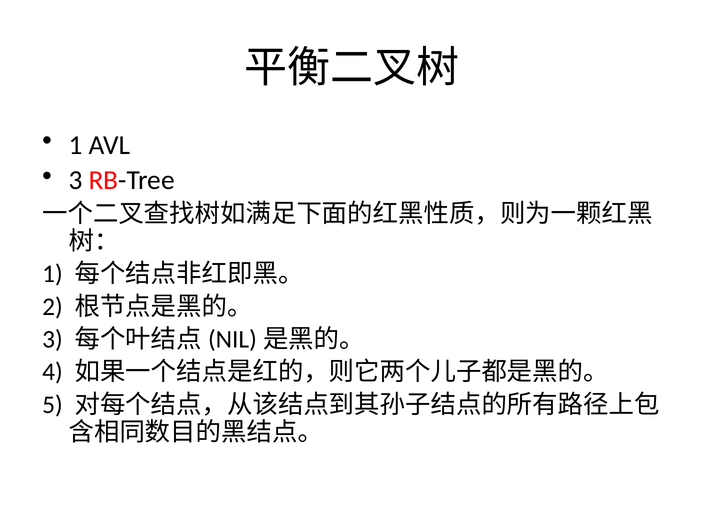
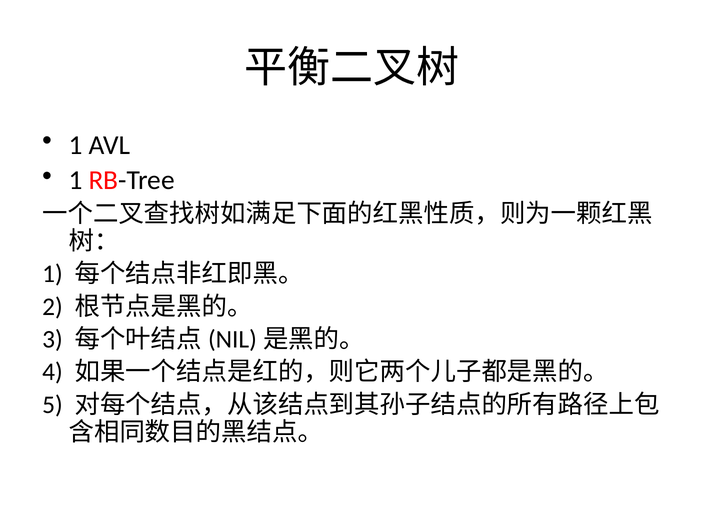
3 at (76, 180): 3 -> 1
